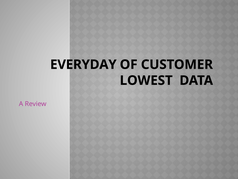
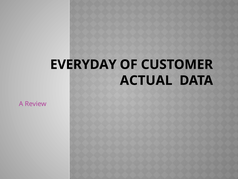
LOWEST: LOWEST -> ACTUAL
